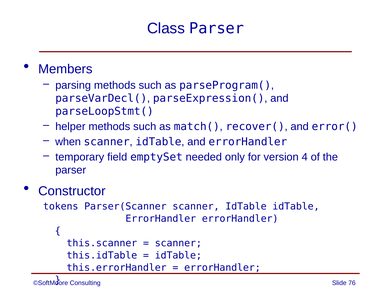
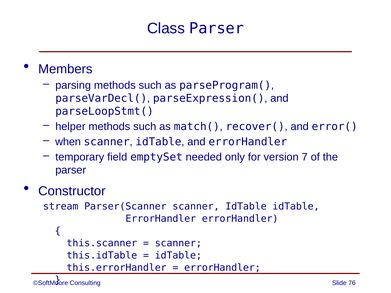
4: 4 -> 7
tokens: tokens -> stream
